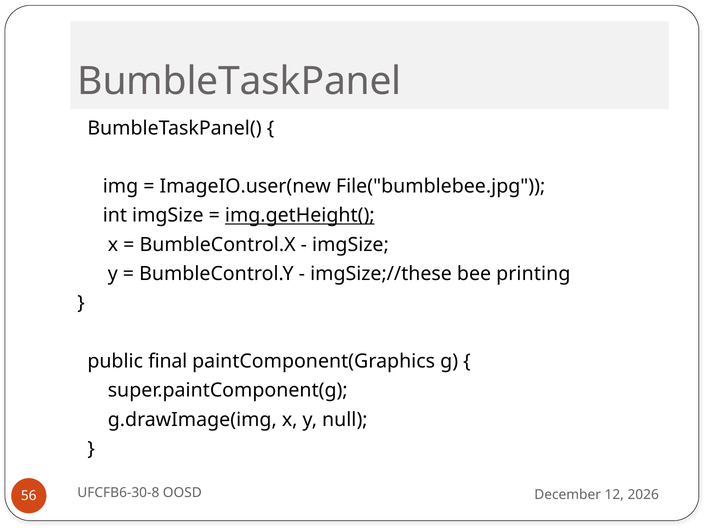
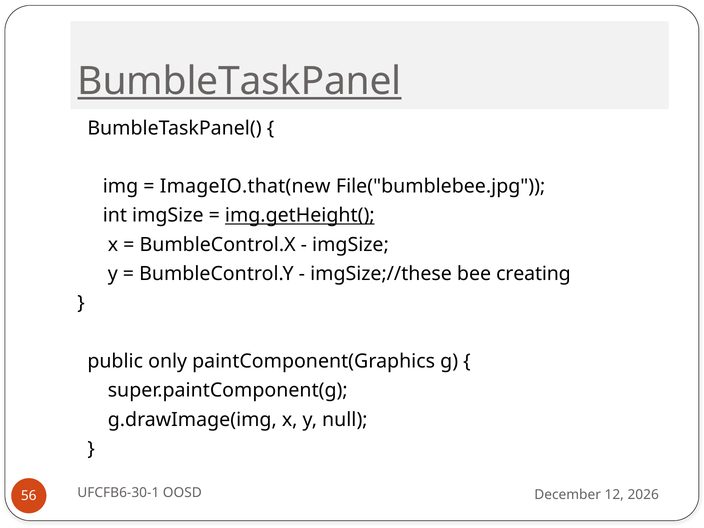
BumbleTaskPanel underline: none -> present
ImageIO.user(new: ImageIO.user(new -> ImageIO.that(new
printing: printing -> creating
final: final -> only
UFCFB6-30-8: UFCFB6-30-8 -> UFCFB6-30-1
